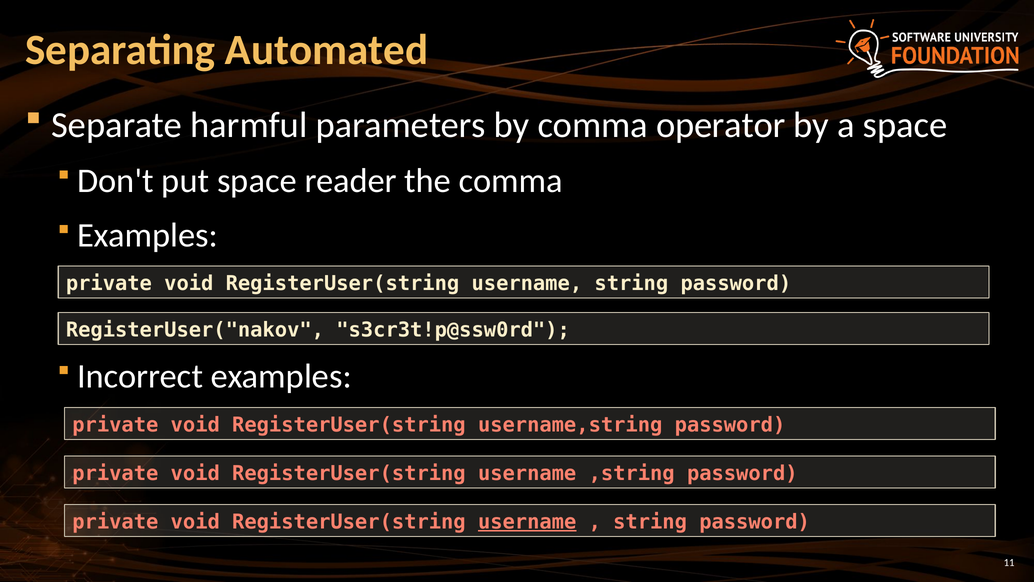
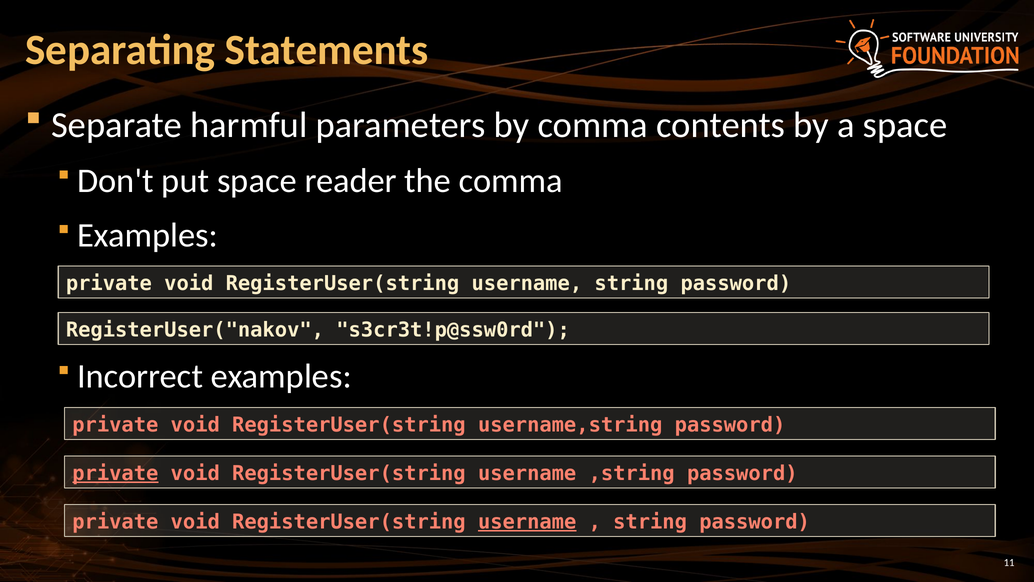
Automated: Automated -> Statements
operator: operator -> contents
private at (115, 473) underline: none -> present
